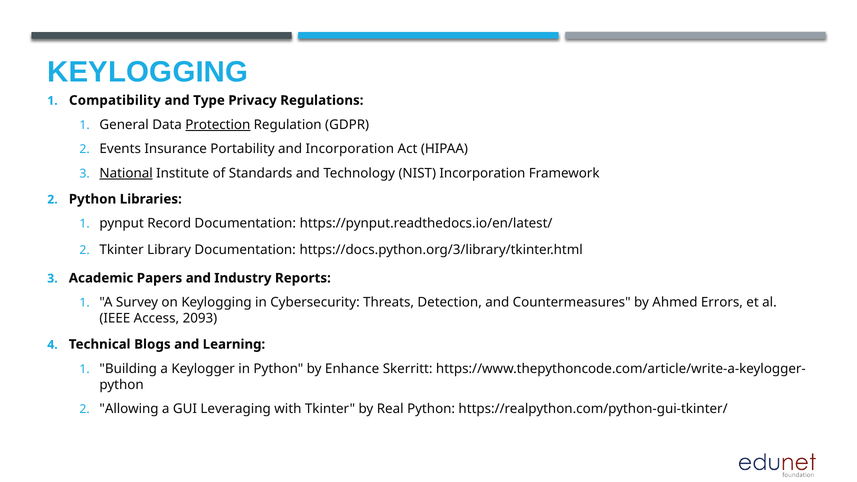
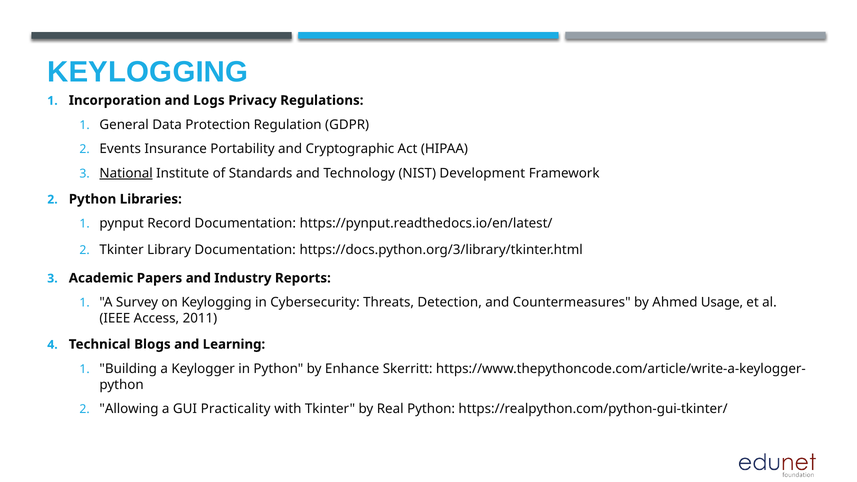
Compatibility: Compatibility -> Incorporation
Type: Type -> Logs
Protection underline: present -> none
and Incorporation: Incorporation -> Cryptographic
NIST Incorporation: Incorporation -> Development
Errors: Errors -> Usage
2093: 2093 -> 2011
Leveraging: Leveraging -> Practicality
